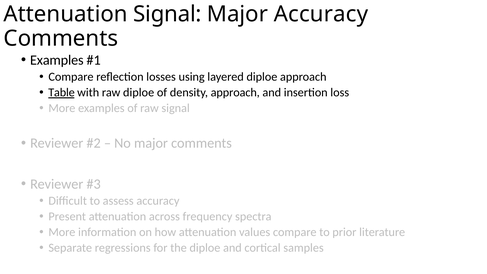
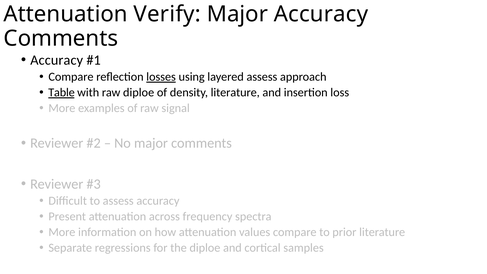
Attenuation Signal: Signal -> Verify
Examples at (57, 60): Examples -> Accuracy
losses underline: none -> present
layered diploe: diploe -> assess
density approach: approach -> literature
